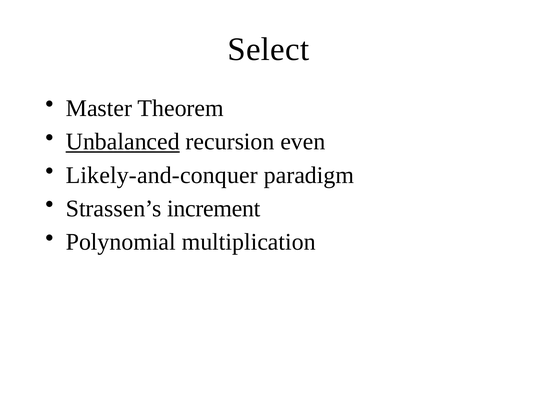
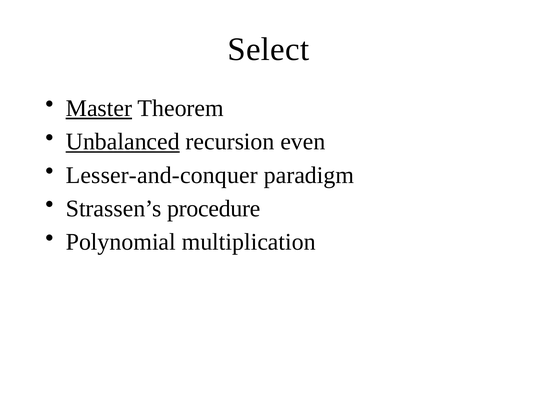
Master underline: none -> present
Likely-and-conquer: Likely-and-conquer -> Lesser-and-conquer
increment: increment -> procedure
